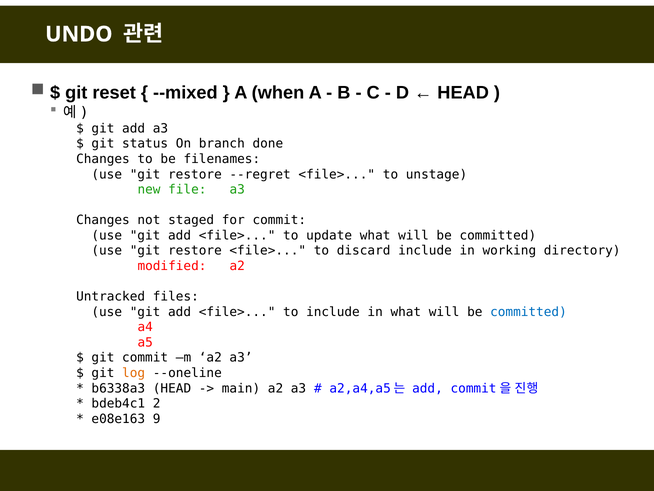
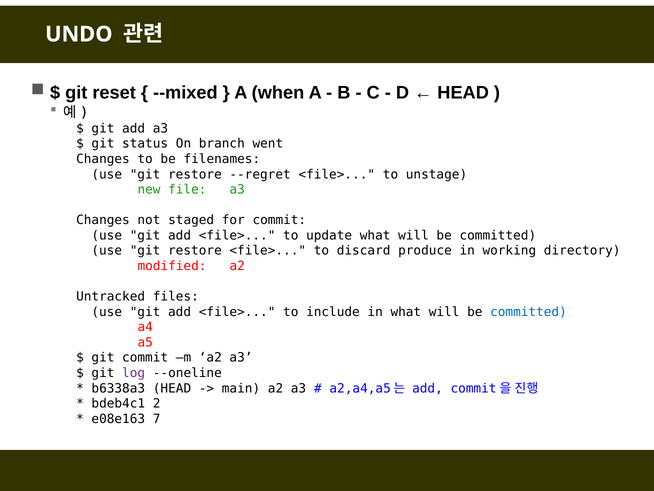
done: done -> went
discard include: include -> produce
log colour: orange -> purple
9: 9 -> 7
